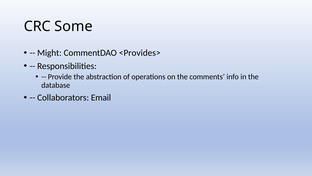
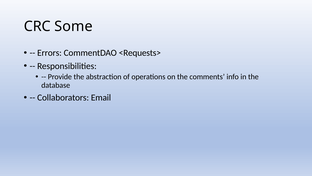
Might: Might -> Errors
<Provides>: <Provides> -> <Requests>
